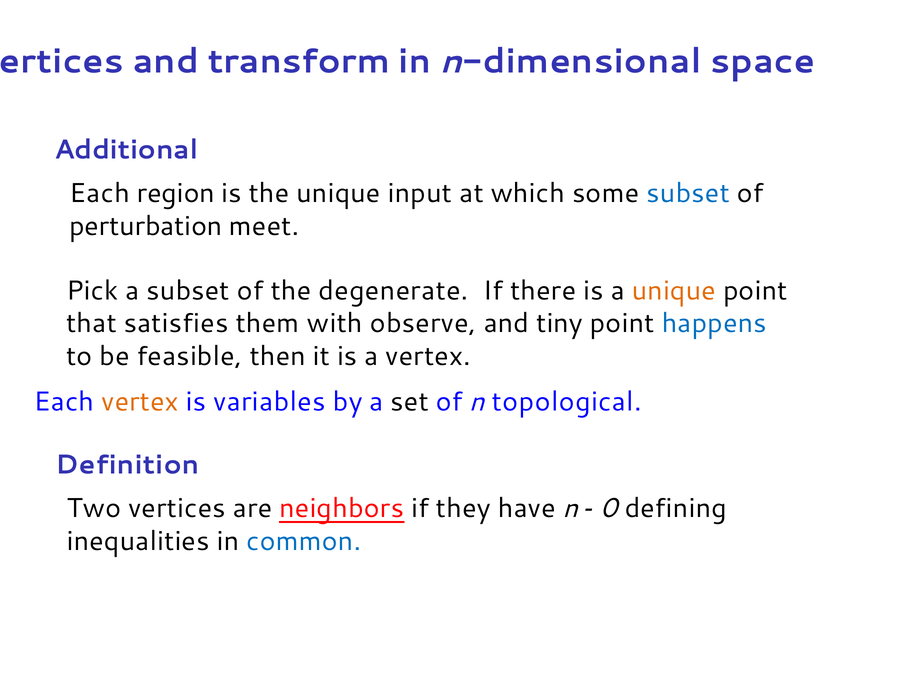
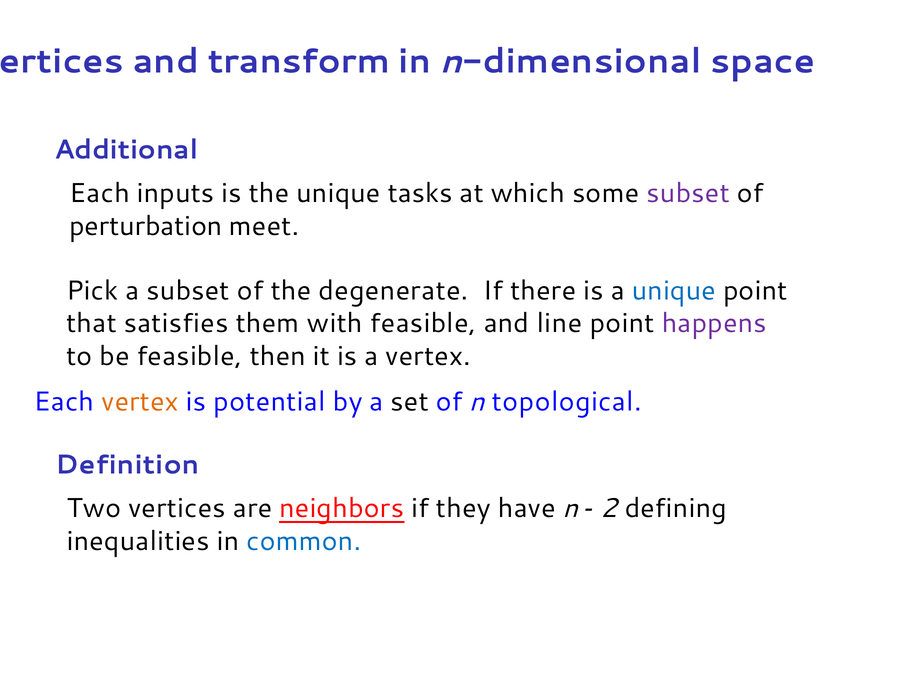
region: region -> inputs
input: input -> tasks
subset at (688, 193) colour: blue -> purple
unique at (674, 290) colour: orange -> blue
with observe: observe -> feasible
tiny: tiny -> line
happens colour: blue -> purple
variables: variables -> potential
0: 0 -> 2
